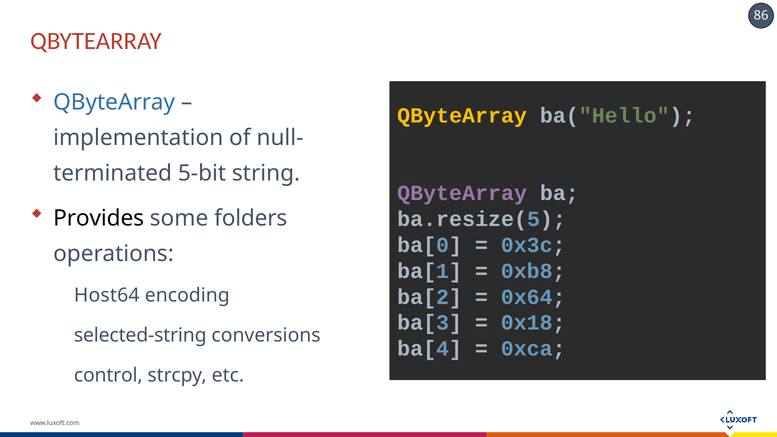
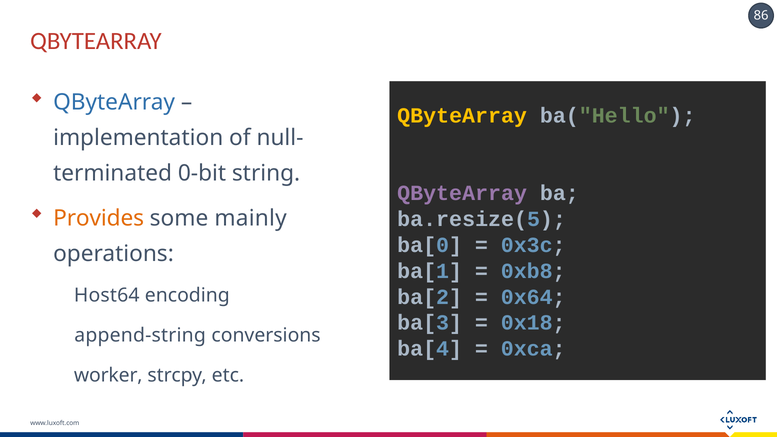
5-bit: 5-bit -> 0-bit
Provides colour: black -> orange
folders: folders -> mainly
selected-string: selected-string -> append-string
control: control -> worker
